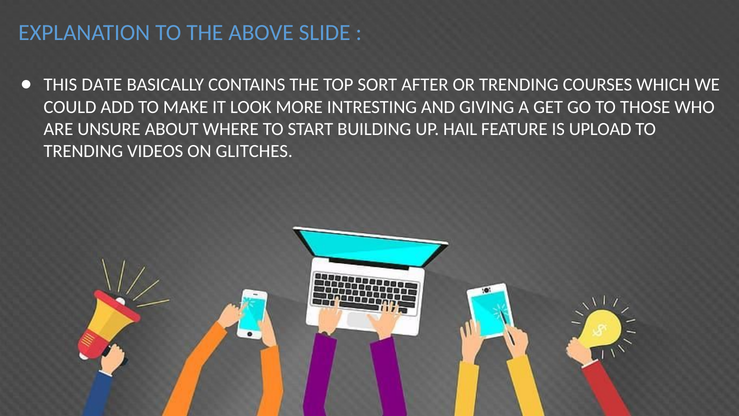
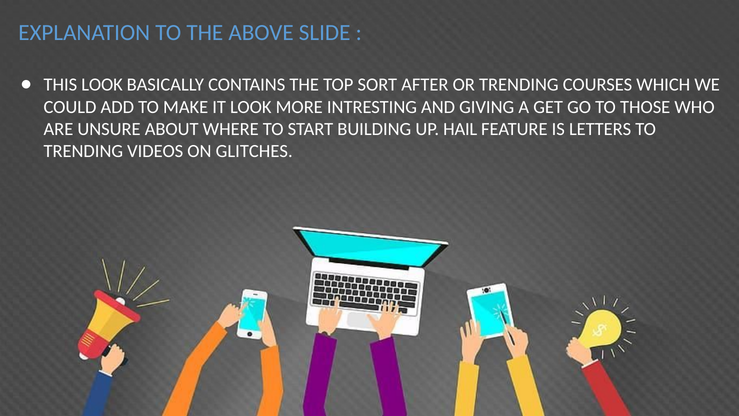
THIS DATE: DATE -> LOOK
UPLOAD: UPLOAD -> LETTERS
